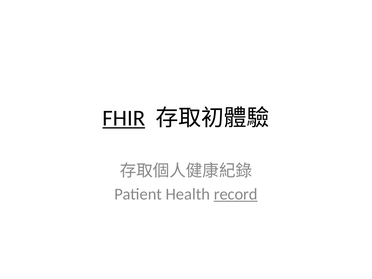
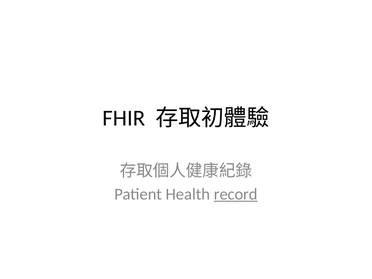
FHIR underline: present -> none
